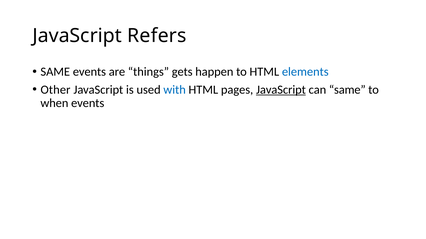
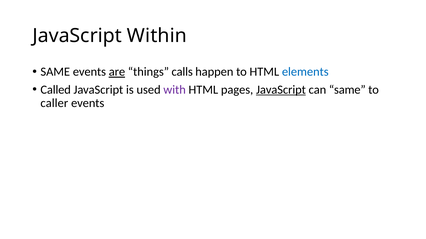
Refers: Refers -> Within
are underline: none -> present
gets: gets -> calls
Other: Other -> Called
with colour: blue -> purple
when: when -> caller
